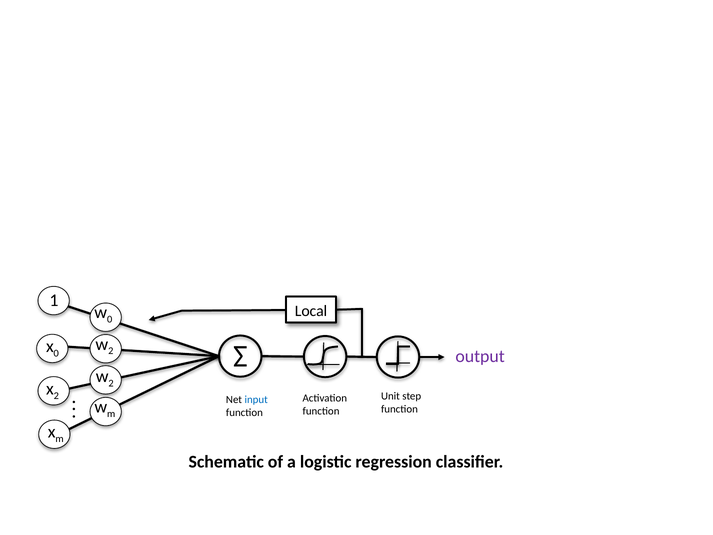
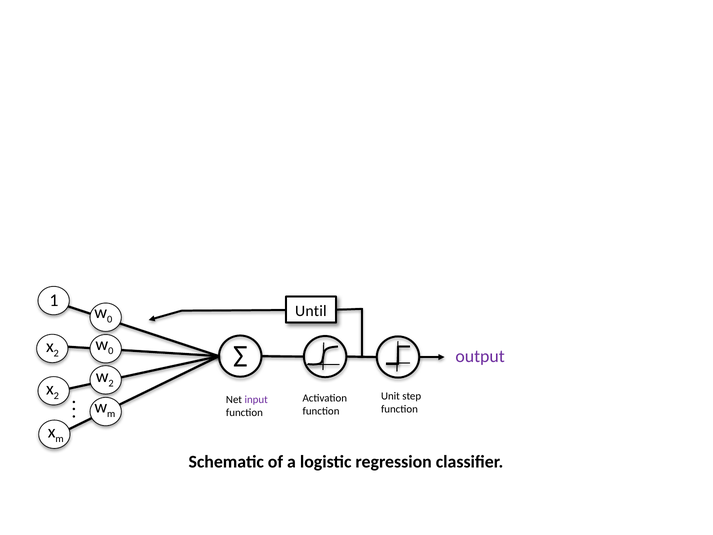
Local: Local -> Until
2 at (111, 351): 2 -> 0
0 at (56, 353): 0 -> 2
input colour: blue -> purple
